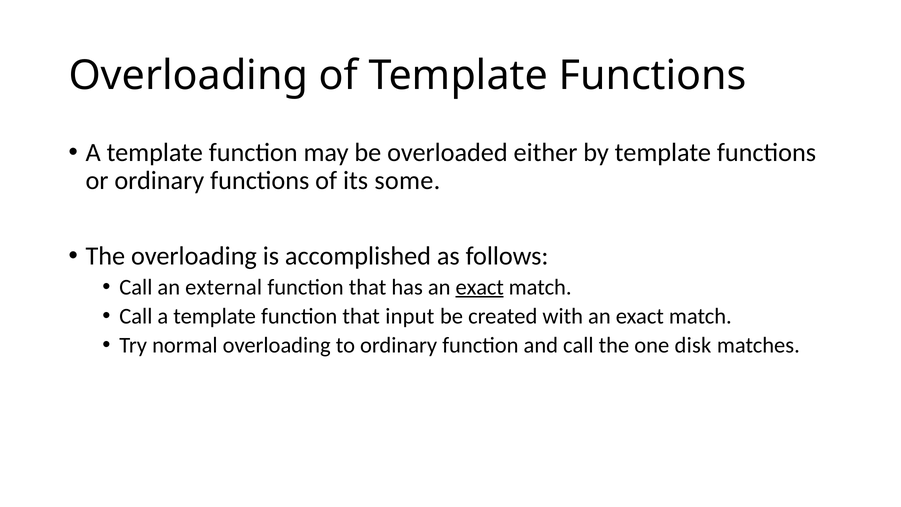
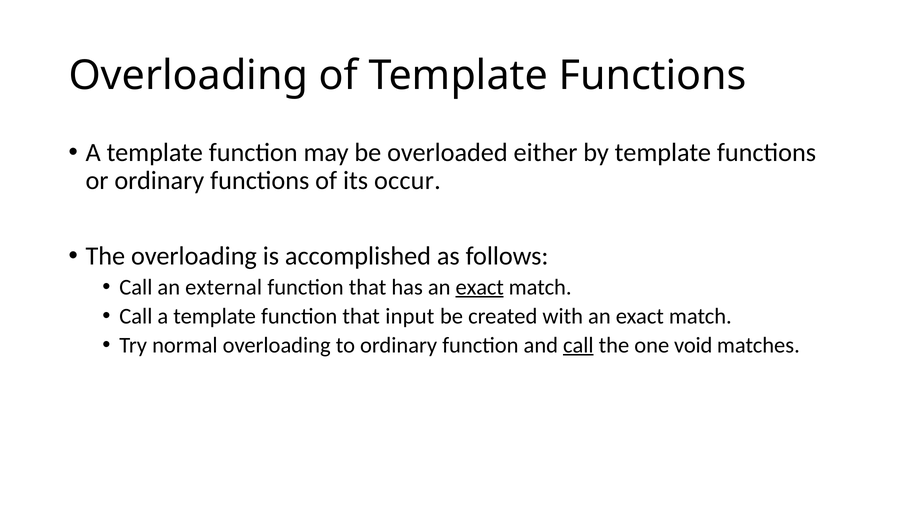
some: some -> occur
call at (578, 345) underline: none -> present
disk: disk -> void
